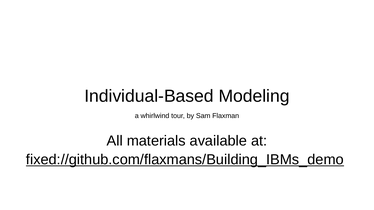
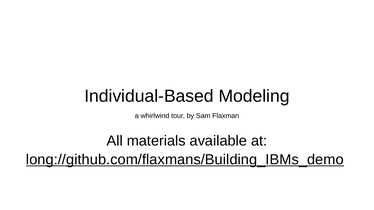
fixed://github.com/flaxmans/Building_IBMs_demo: fixed://github.com/flaxmans/Building_IBMs_demo -> long://github.com/flaxmans/Building_IBMs_demo
